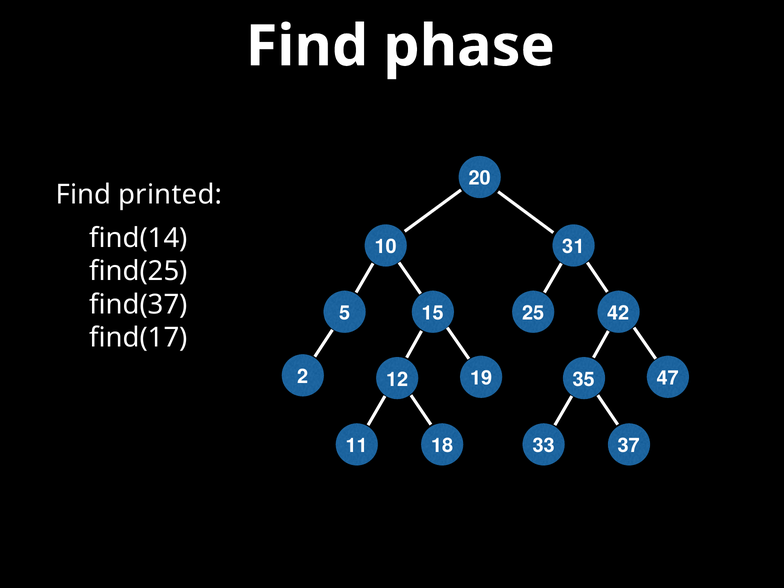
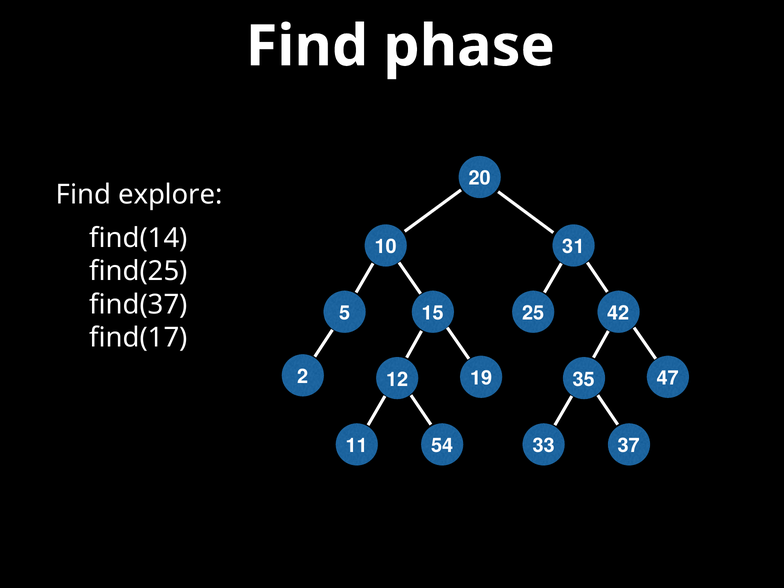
printed: printed -> explore
18: 18 -> 54
